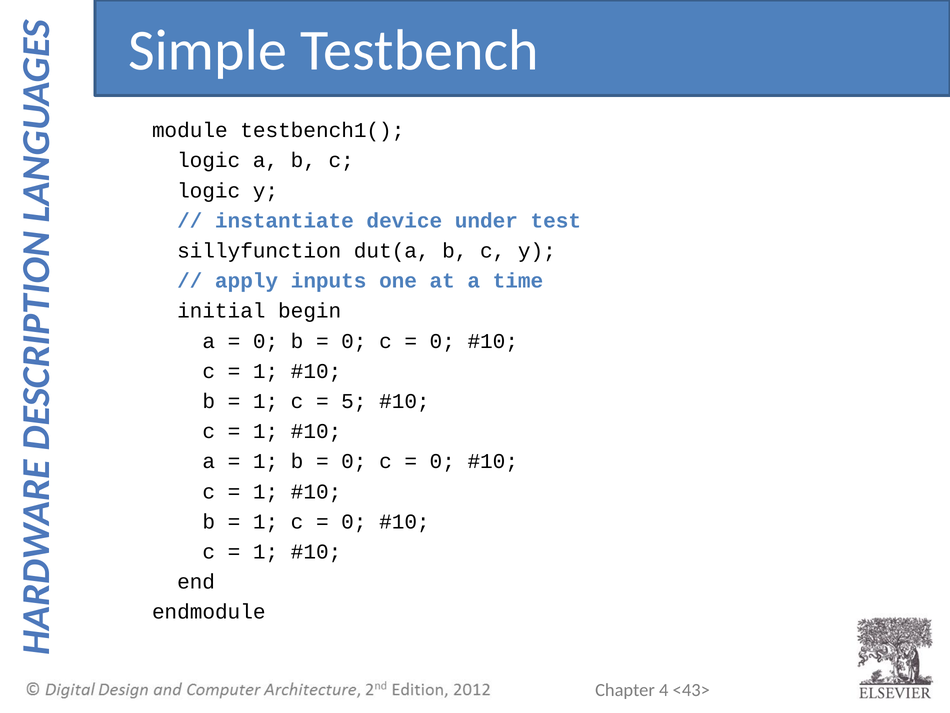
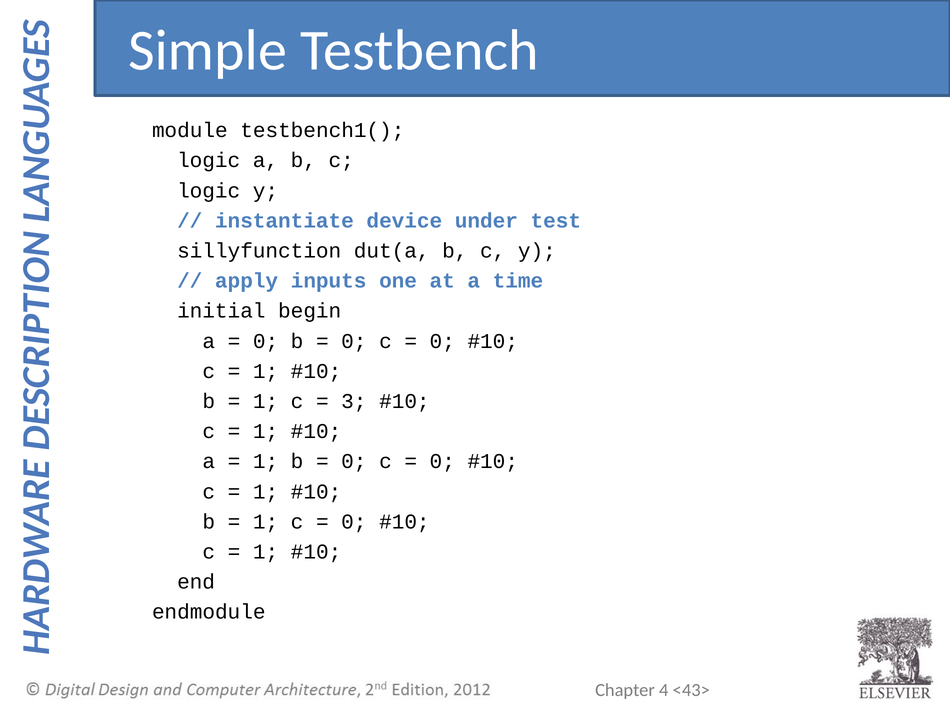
5: 5 -> 3
